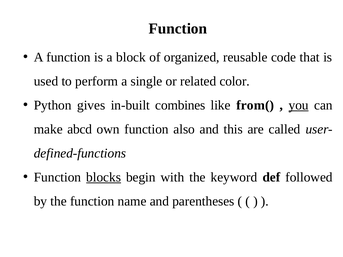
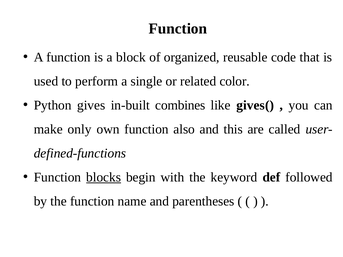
from(: from( -> gives(
you underline: present -> none
abcd: abcd -> only
